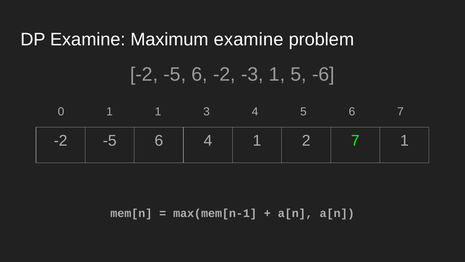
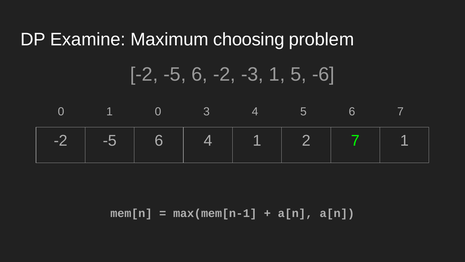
Maximum examine: examine -> choosing
0 1 1: 1 -> 0
